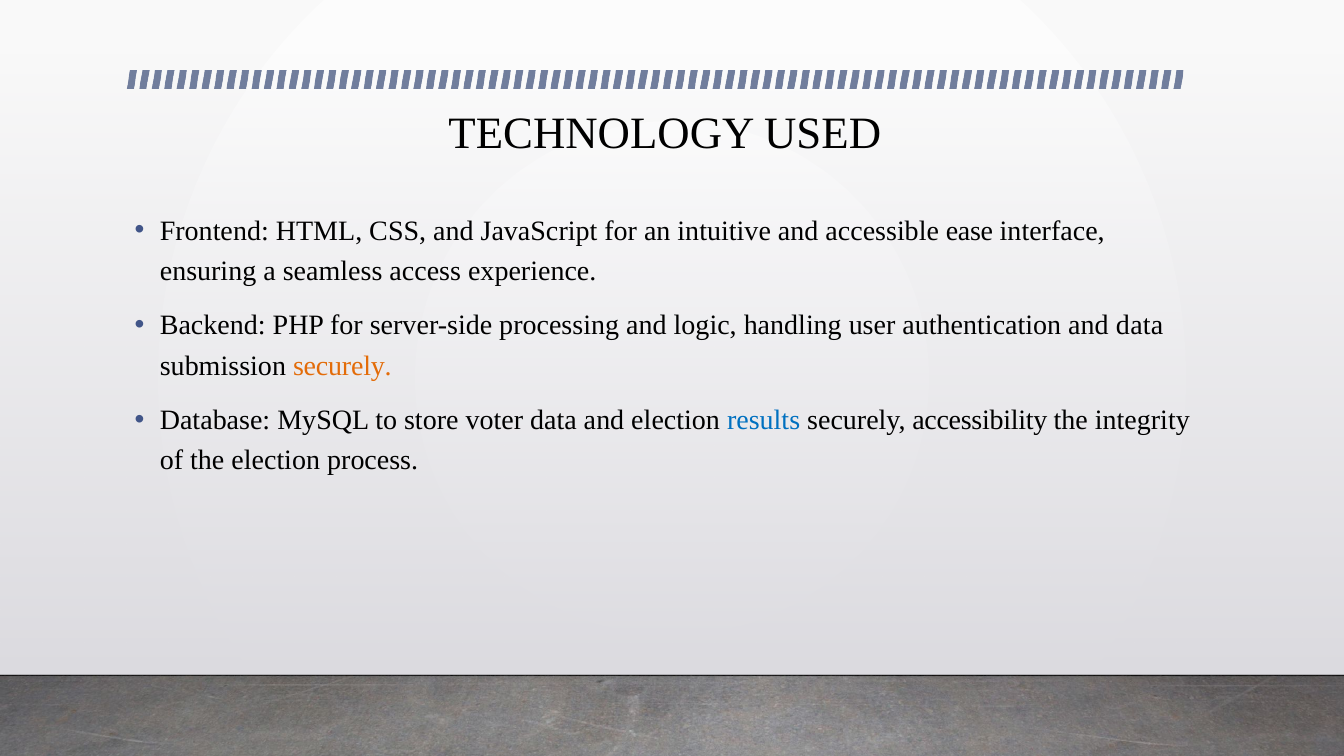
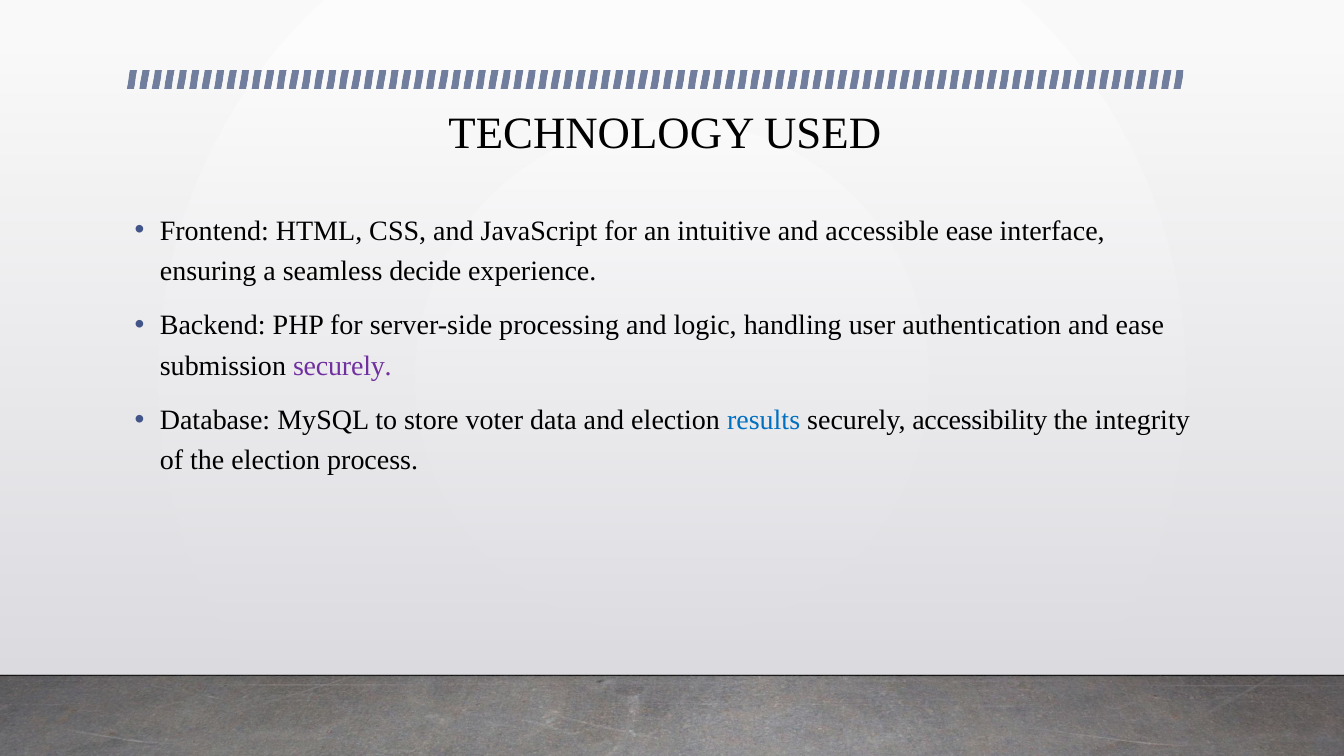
access: access -> decide
and data: data -> ease
securely at (342, 366) colour: orange -> purple
